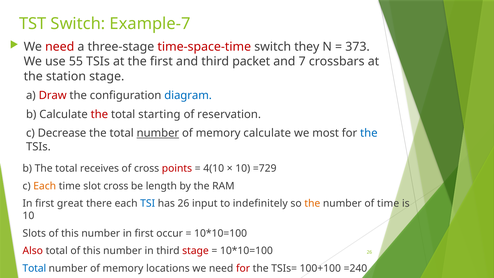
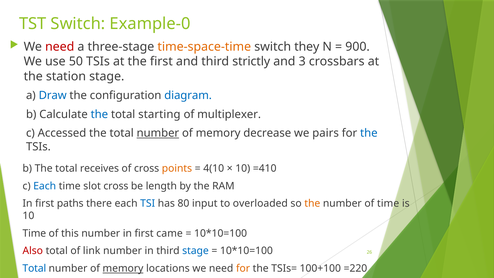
Example-7: Example-7 -> Example-0
time-space-time colour: red -> orange
373: 373 -> 900
55: 55 -> 50
packet: packet -> strictly
7: 7 -> 3
Draw colour: red -> blue
the at (99, 114) colour: red -> blue
reservation: reservation -> multiplexer
Decrease: Decrease -> Accessed
memory calculate: calculate -> decrease
most: most -> pairs
points colour: red -> orange
=729: =729 -> =410
Each at (45, 186) colour: orange -> blue
great: great -> paths
has 26: 26 -> 80
indefinitely: indefinitely -> overloaded
Slots at (34, 233): Slots -> Time
occur: occur -> came
total of this: this -> link
stage at (195, 251) colour: red -> blue
memory at (123, 268) underline: none -> present
for at (243, 268) colour: red -> orange
=240: =240 -> =220
